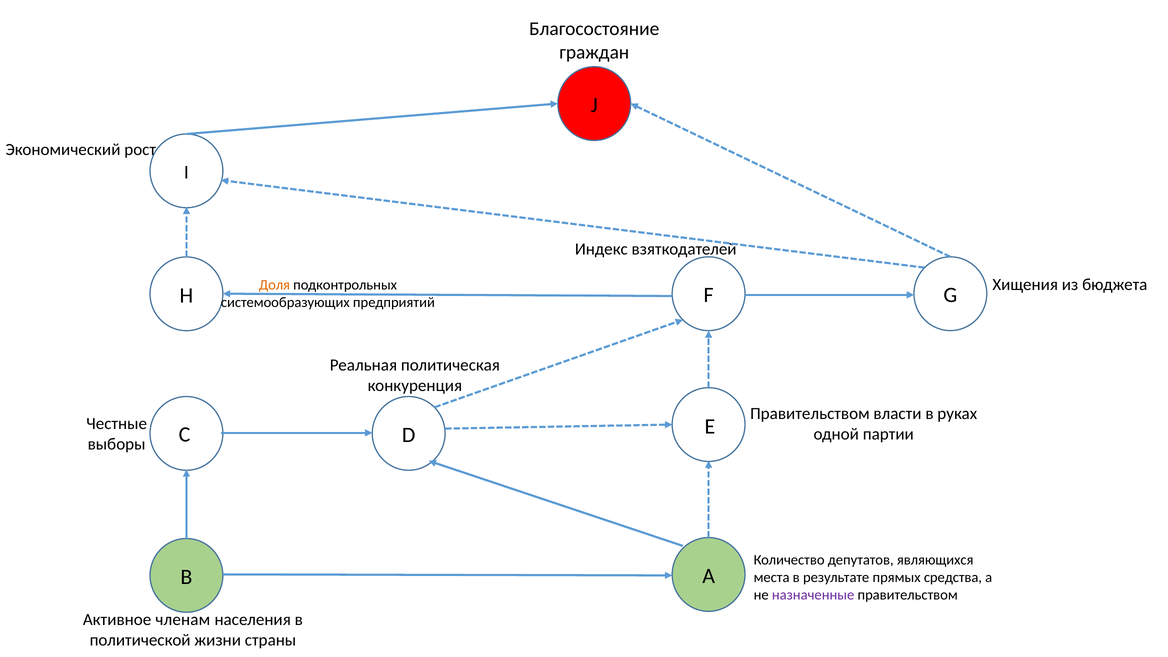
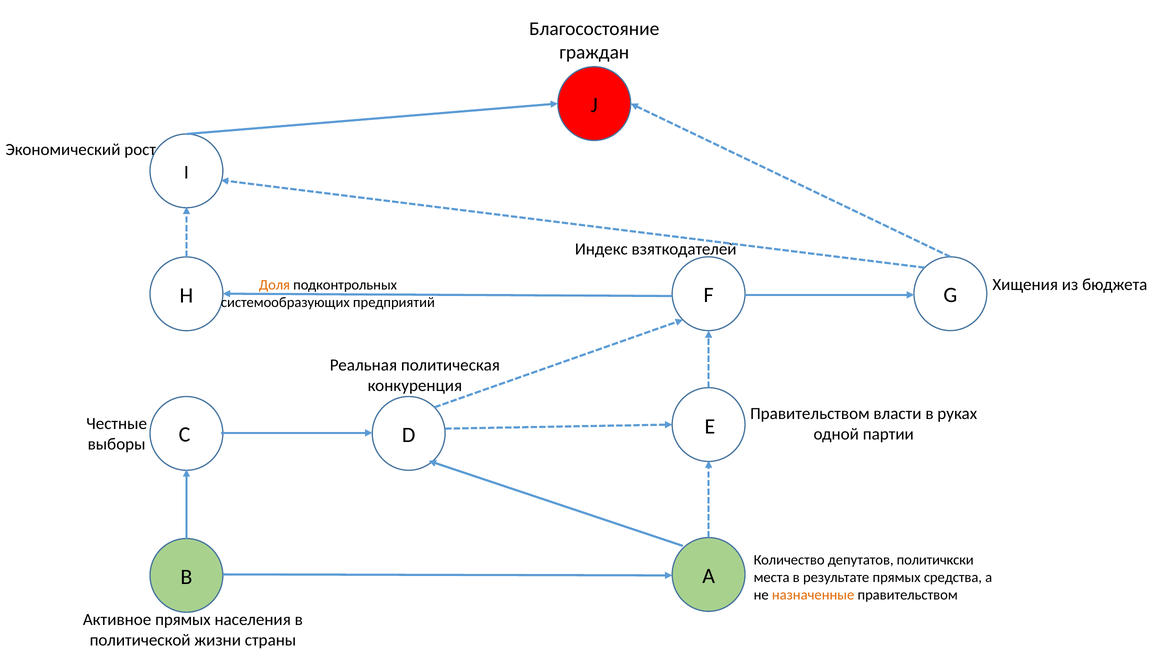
являющихся: являющихся -> политичкски
назначенные colour: purple -> orange
Активное членам: членам -> прямых
